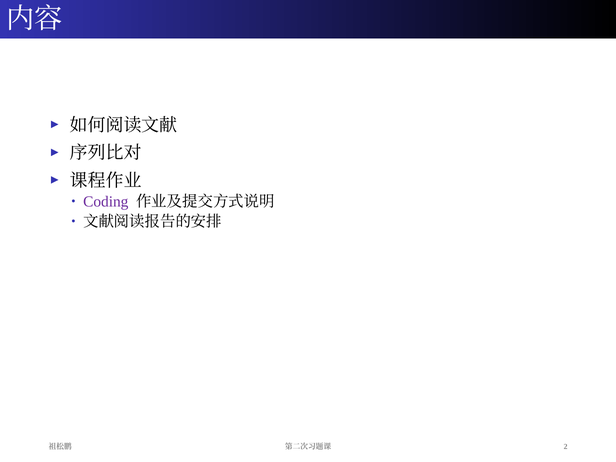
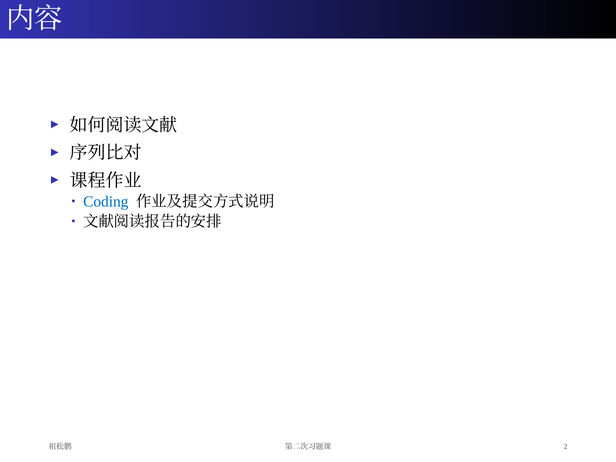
Coding colour: purple -> blue
